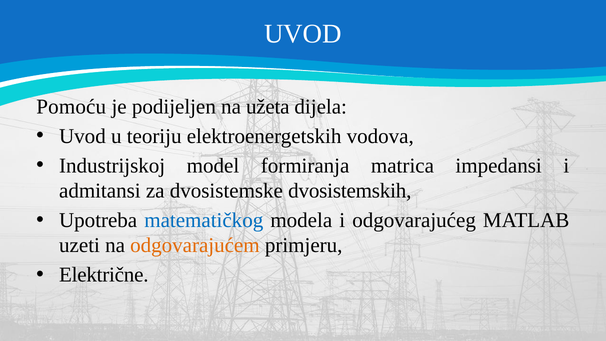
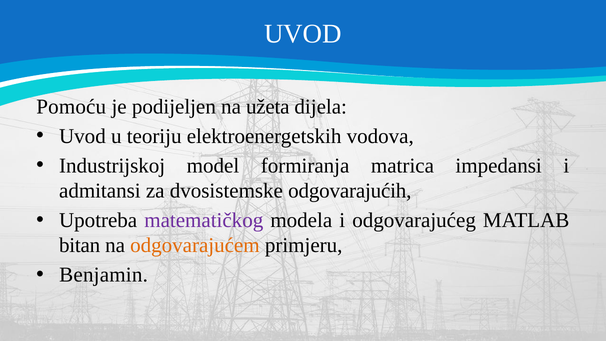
dvosistemskih: dvosistemskih -> odgovarajućih
matematičkog colour: blue -> purple
uzeti: uzeti -> bitan
Električne: Električne -> Benjamin
